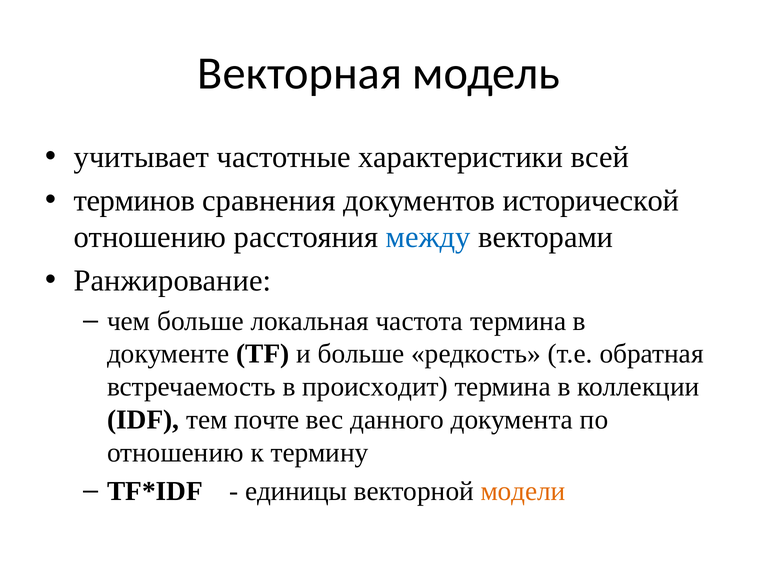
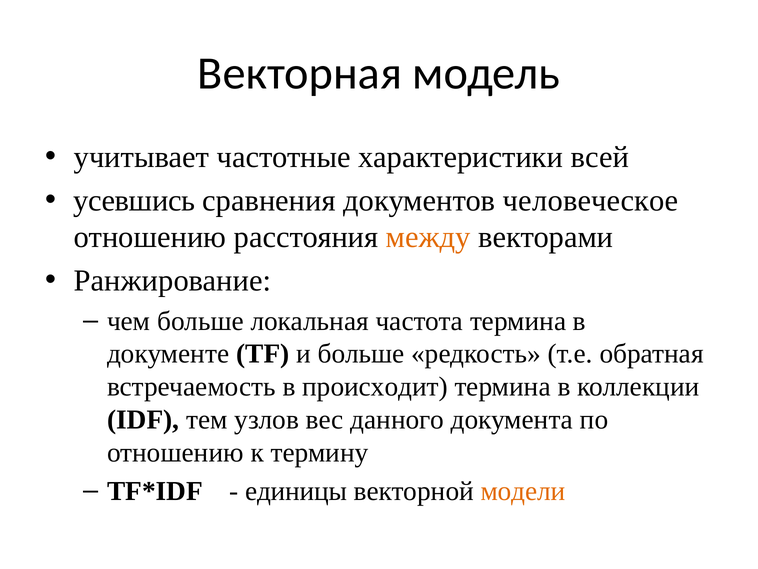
терминов: терминов -> усевшись
исторической: исторической -> человеческое
между colour: blue -> orange
почте: почте -> узлов
